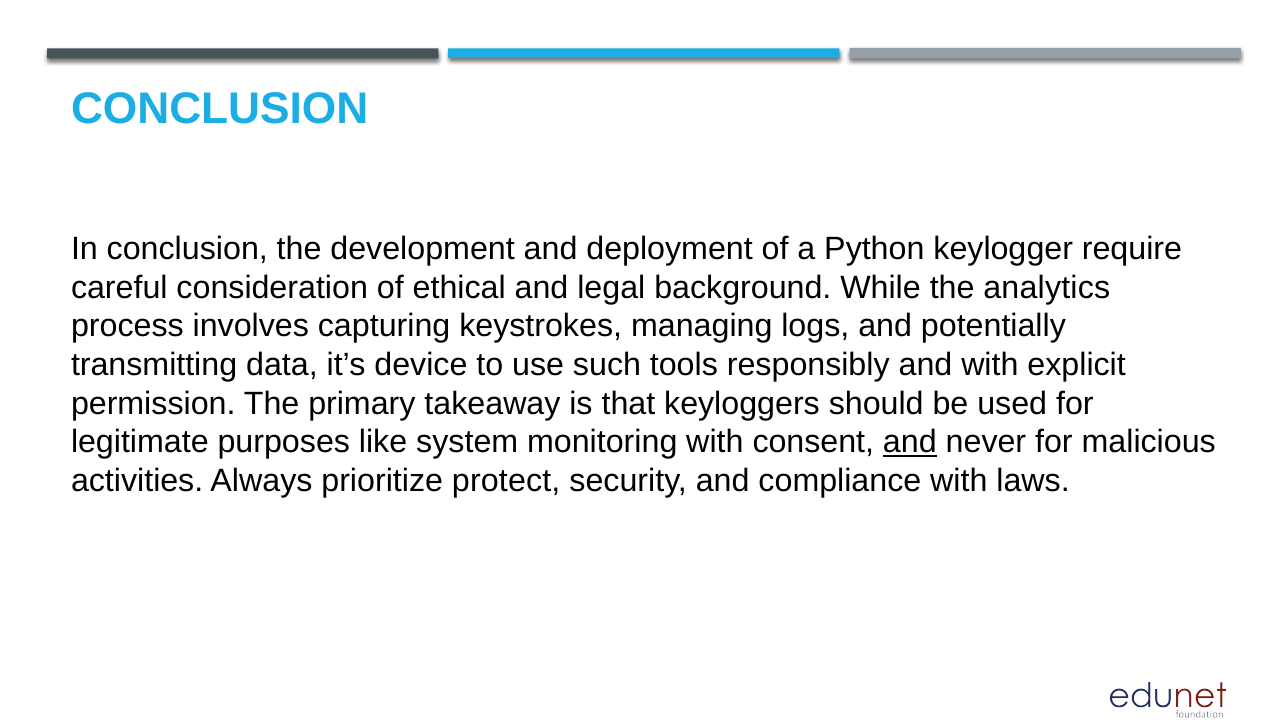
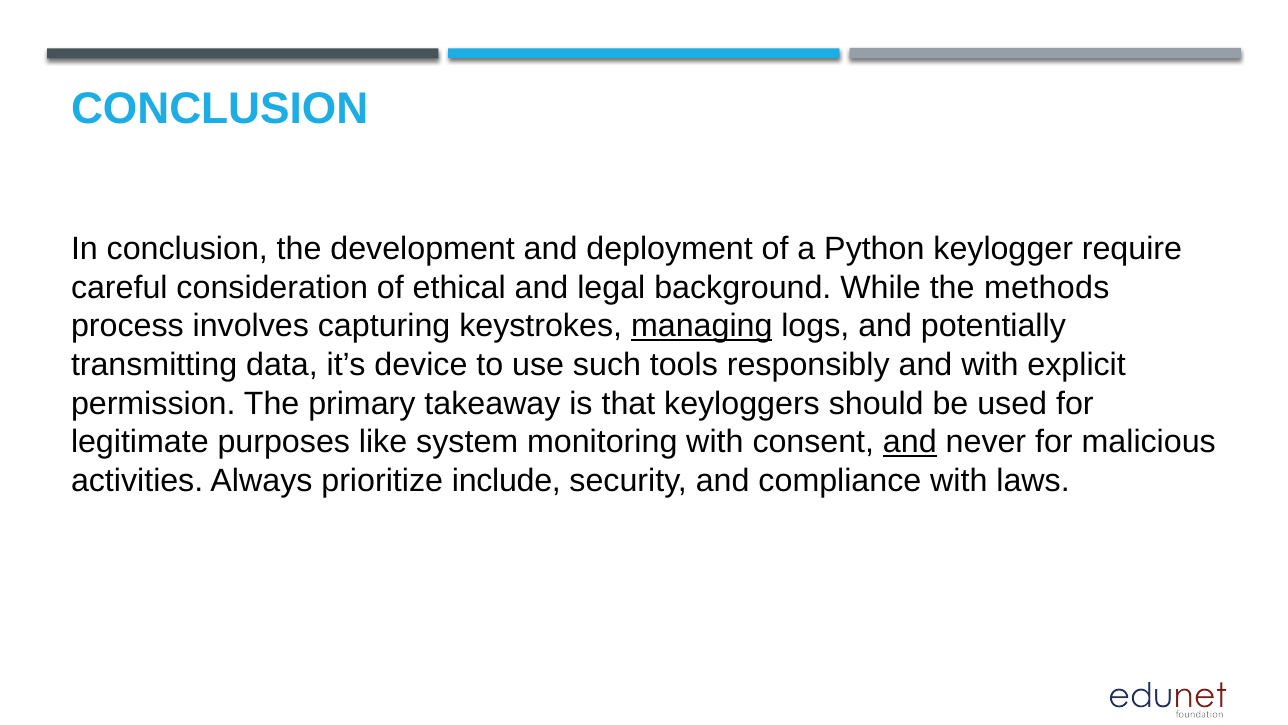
analytics: analytics -> methods
managing underline: none -> present
protect: protect -> include
